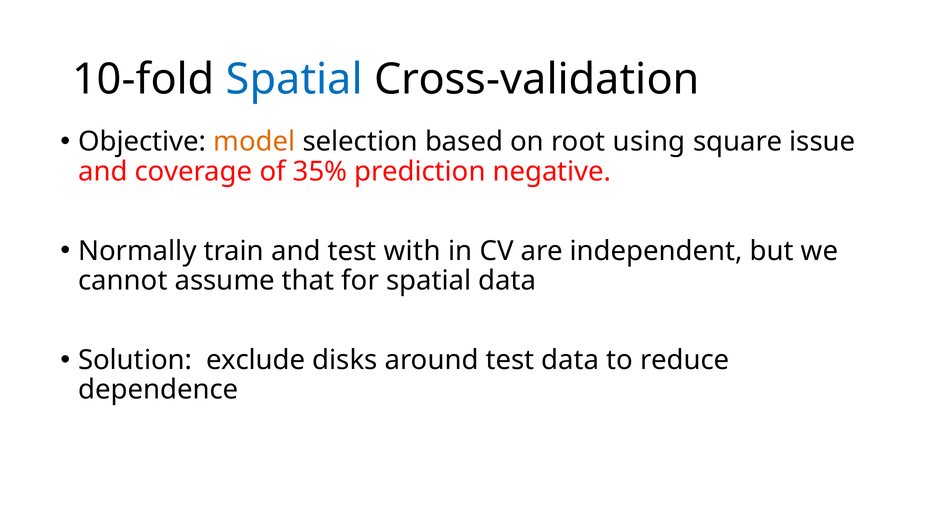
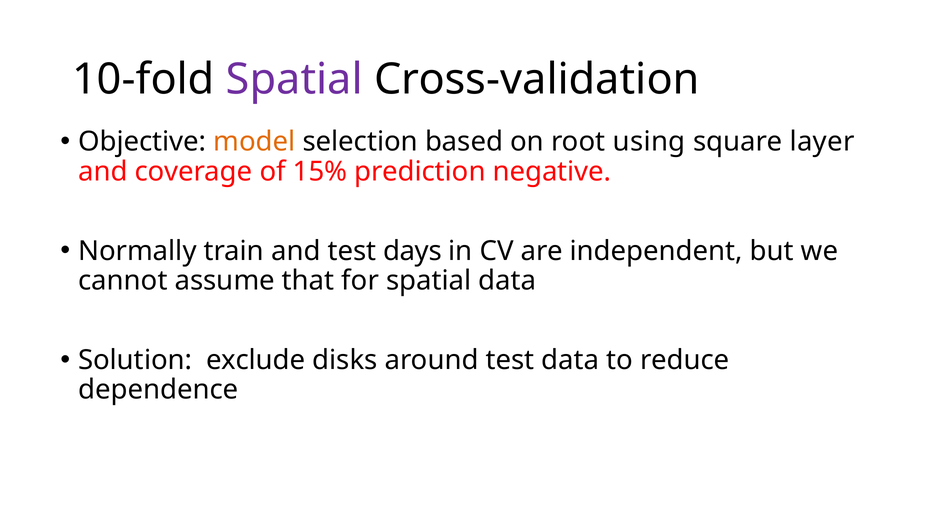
Spatial at (294, 79) colour: blue -> purple
issue: issue -> layer
35%: 35% -> 15%
with: with -> days
